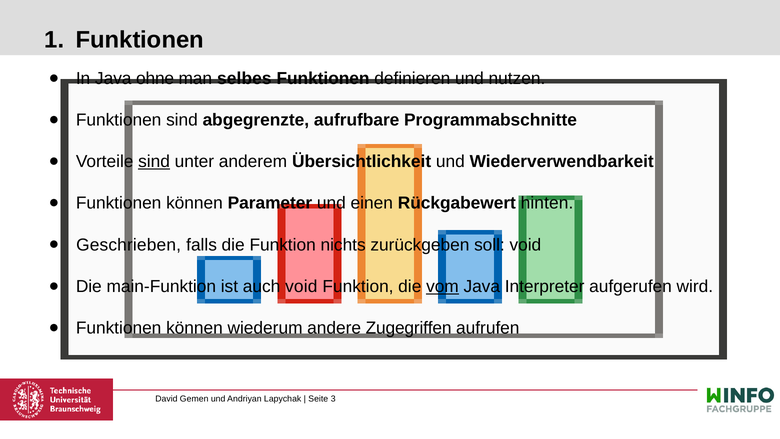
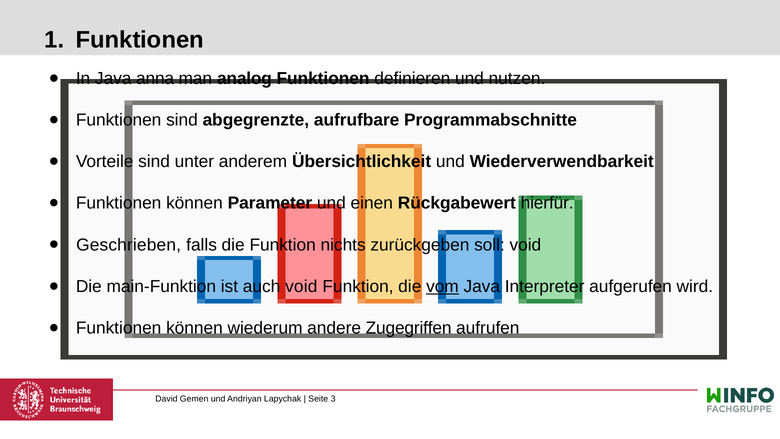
ohne: ohne -> anna
selbes: selbes -> analog
sind at (154, 161) underline: present -> none
hinten: hinten -> hierfür
